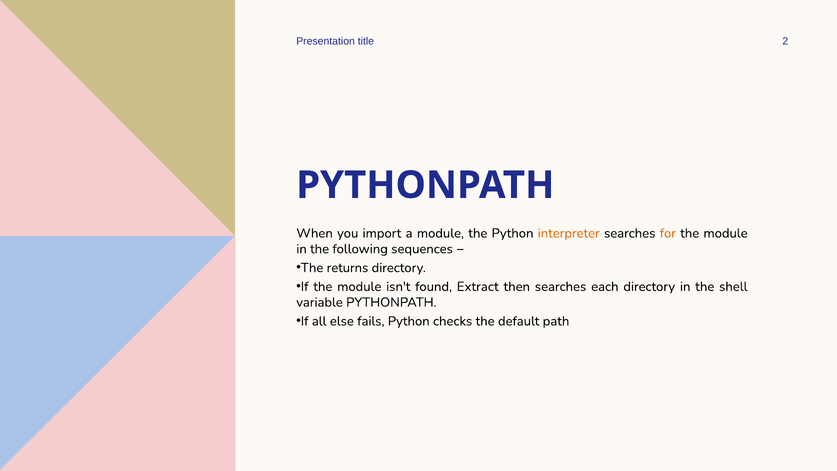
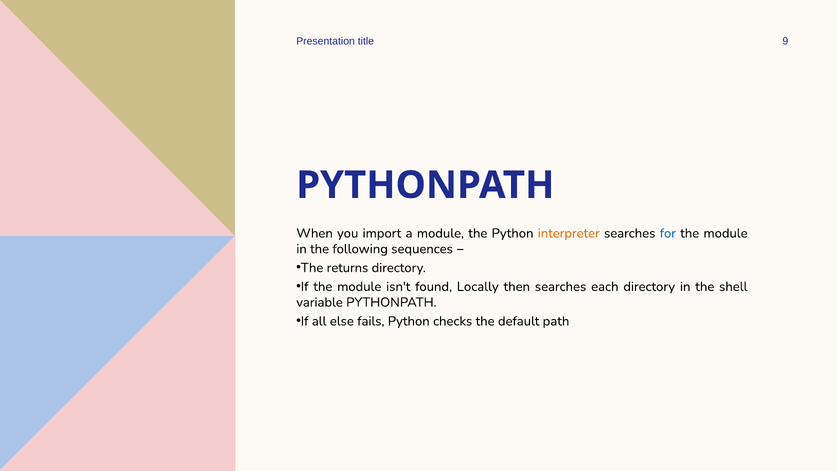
2: 2 -> 9
for colour: orange -> blue
Extract: Extract -> Locally
